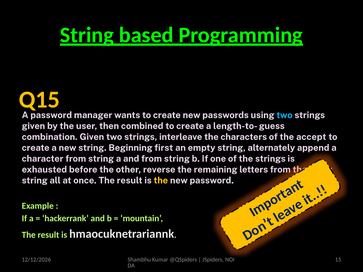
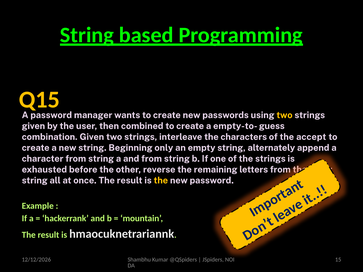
two at (284, 115) colour: light blue -> yellow
length-to-: length-to- -> empty-to-
first: first -> only
